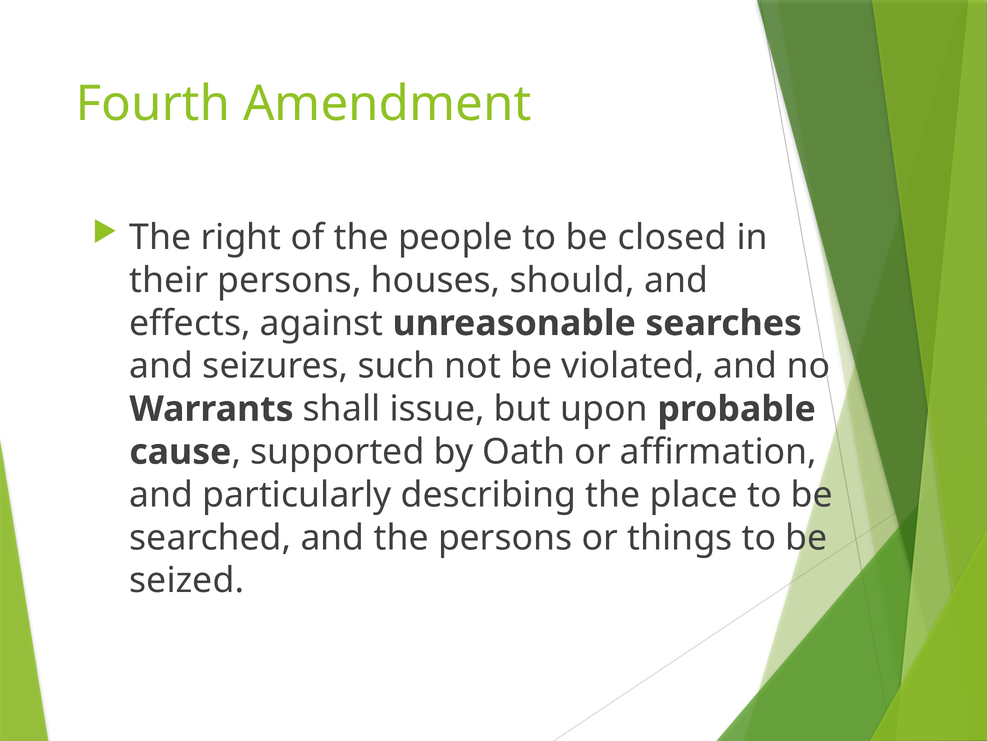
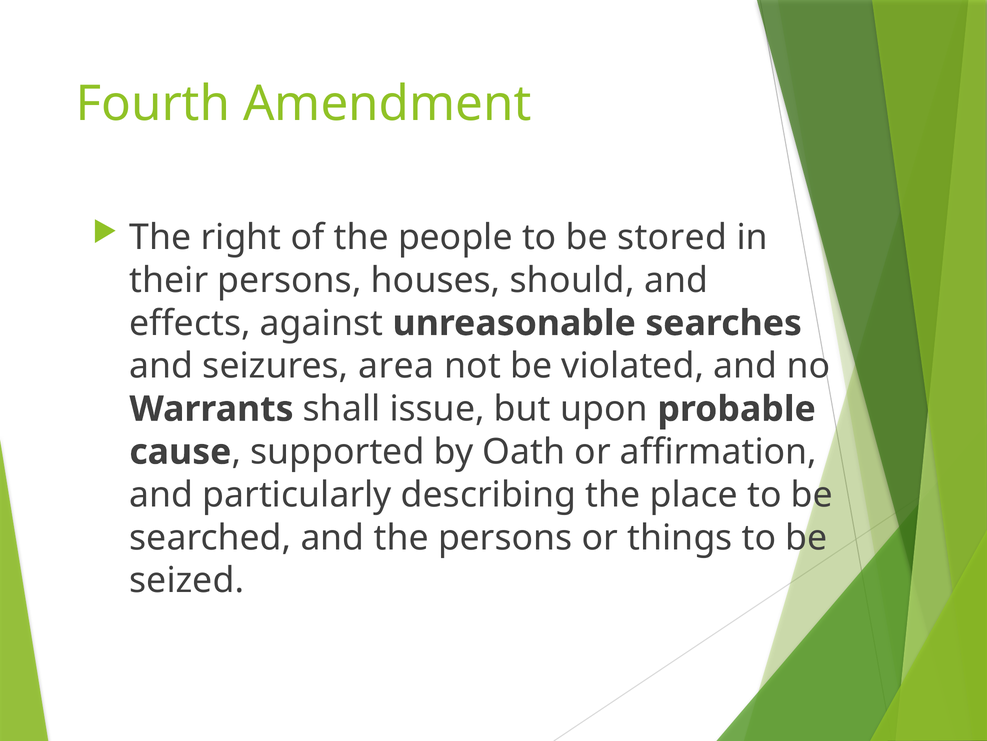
closed: closed -> stored
such: such -> area
